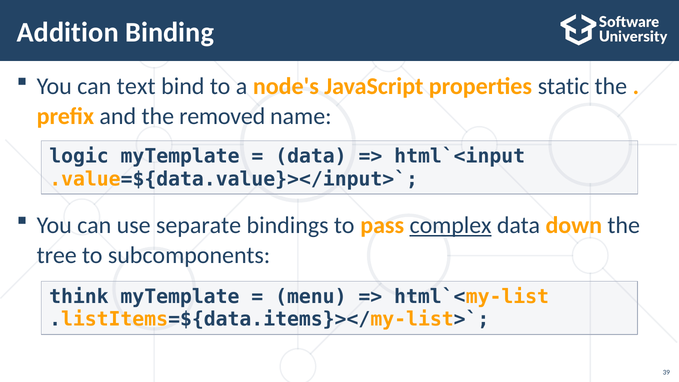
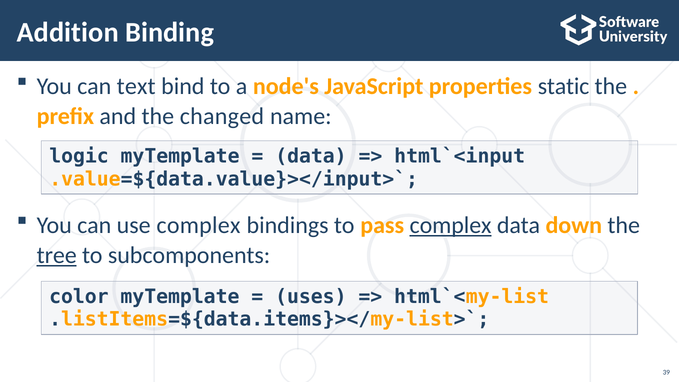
removed: removed -> changed
use separate: separate -> complex
tree underline: none -> present
think: think -> color
menu: menu -> uses
